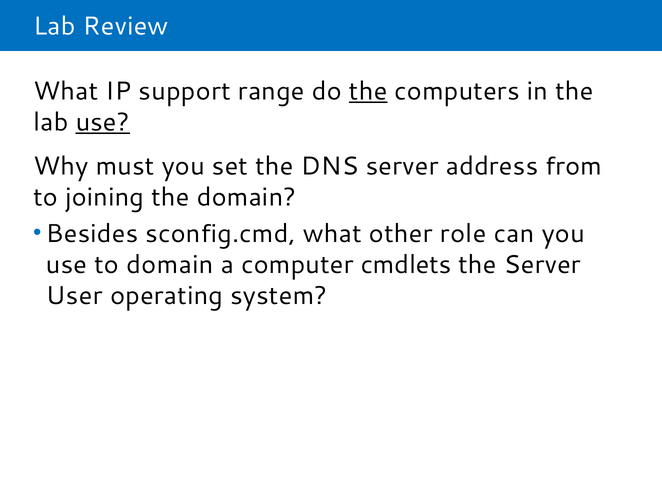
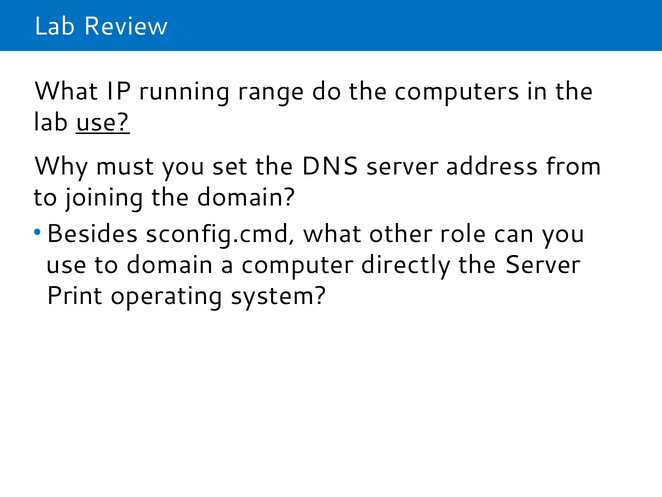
support: support -> running
the at (368, 91) underline: present -> none
cmdlets: cmdlets -> directly
User: User -> Print
